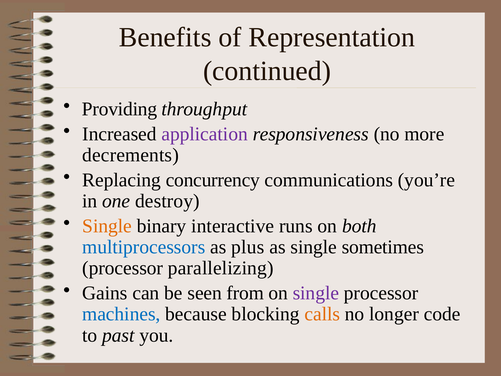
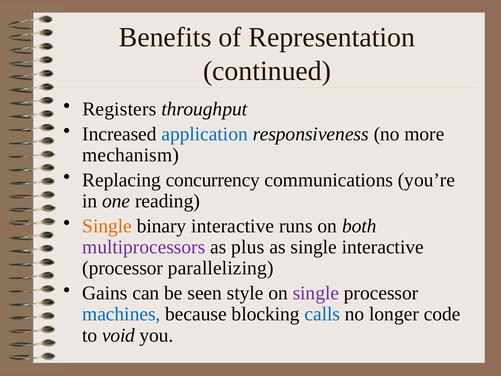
Providing: Providing -> Registers
application colour: purple -> blue
decrements: decrements -> mechanism
destroy: destroy -> reading
multiprocessors colour: blue -> purple
single sometimes: sometimes -> interactive
from: from -> style
calls colour: orange -> blue
past: past -> void
